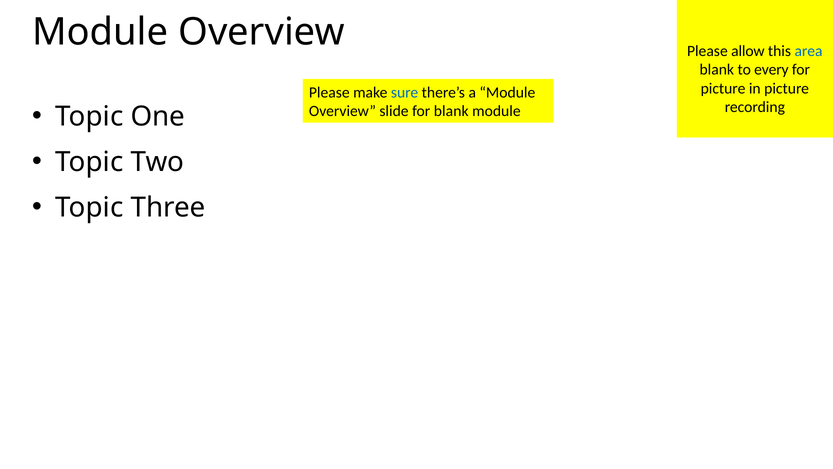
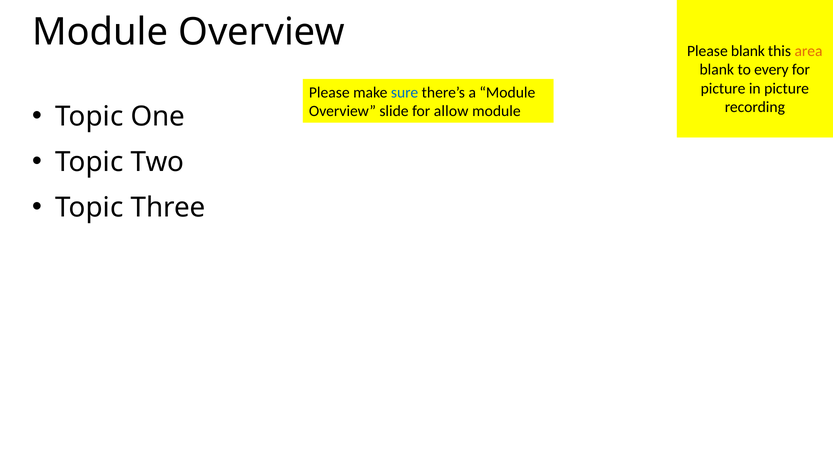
Please allow: allow -> blank
area colour: blue -> orange
for blank: blank -> allow
